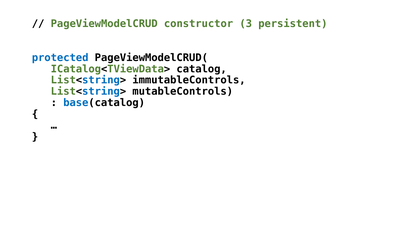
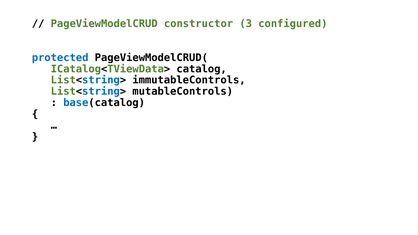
persistent: persistent -> configured
